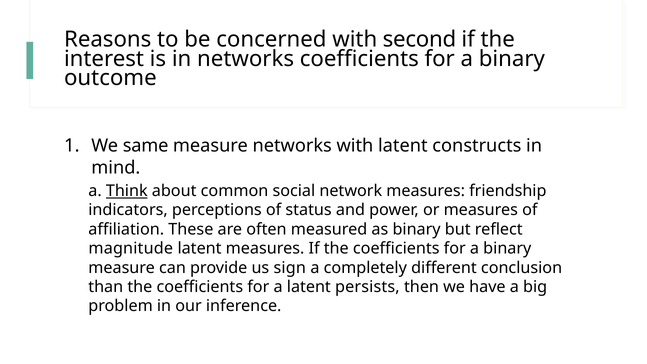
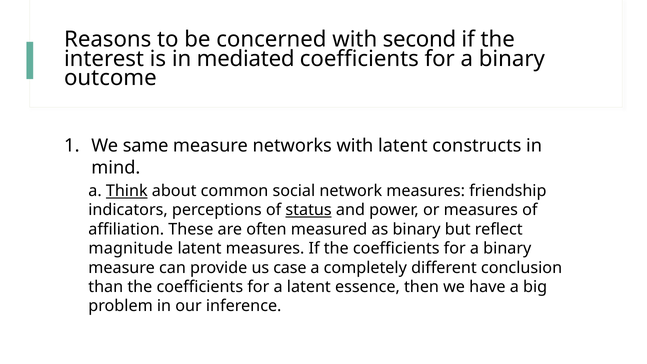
in networks: networks -> mediated
status underline: none -> present
sign: sign -> case
persists: persists -> essence
